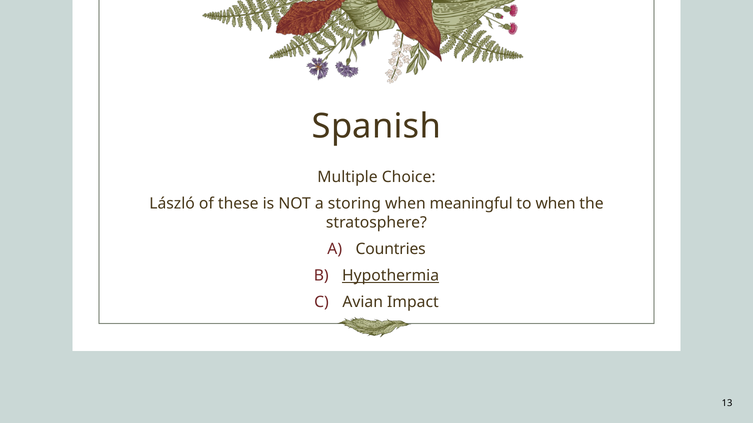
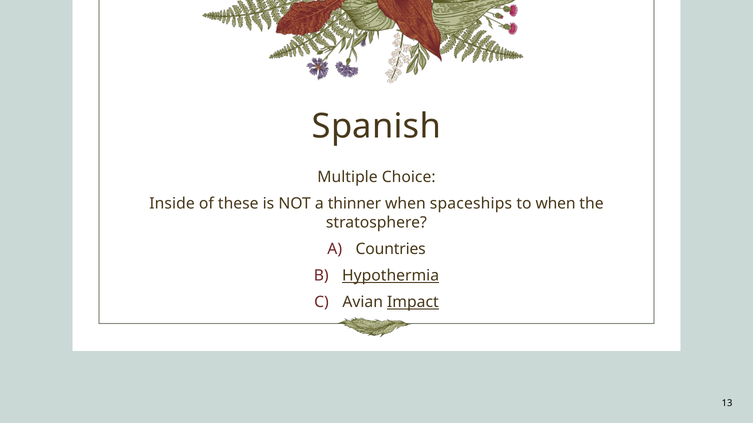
László: László -> Inside
storing: storing -> thinner
meaningful: meaningful -> spaceships
Impact underline: none -> present
